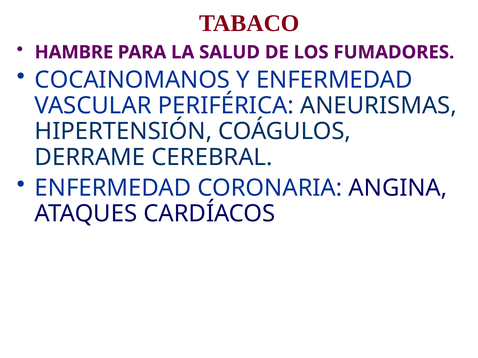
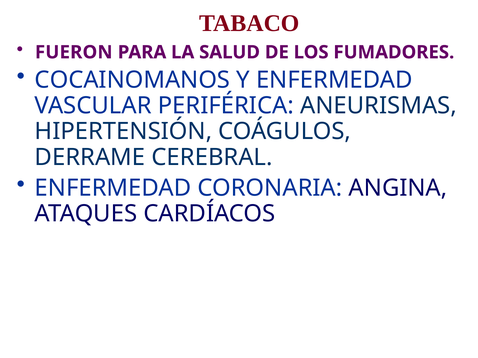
HAMBRE: HAMBRE -> FUERON
